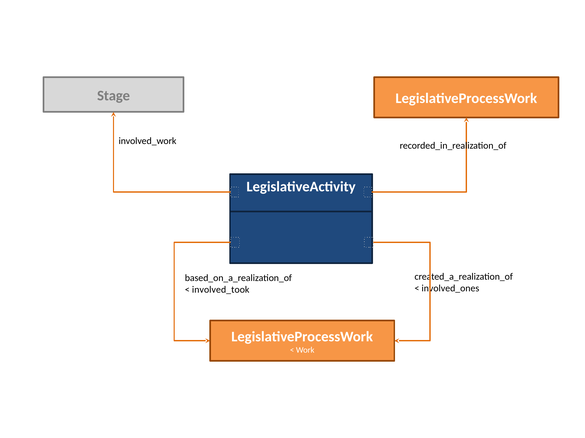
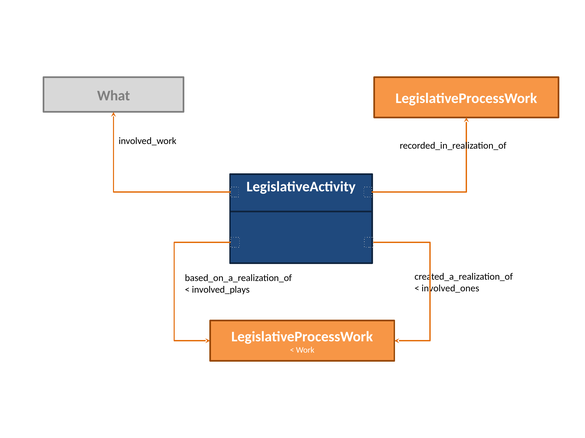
Stage: Stage -> What
involved_took: involved_took -> involved_plays
